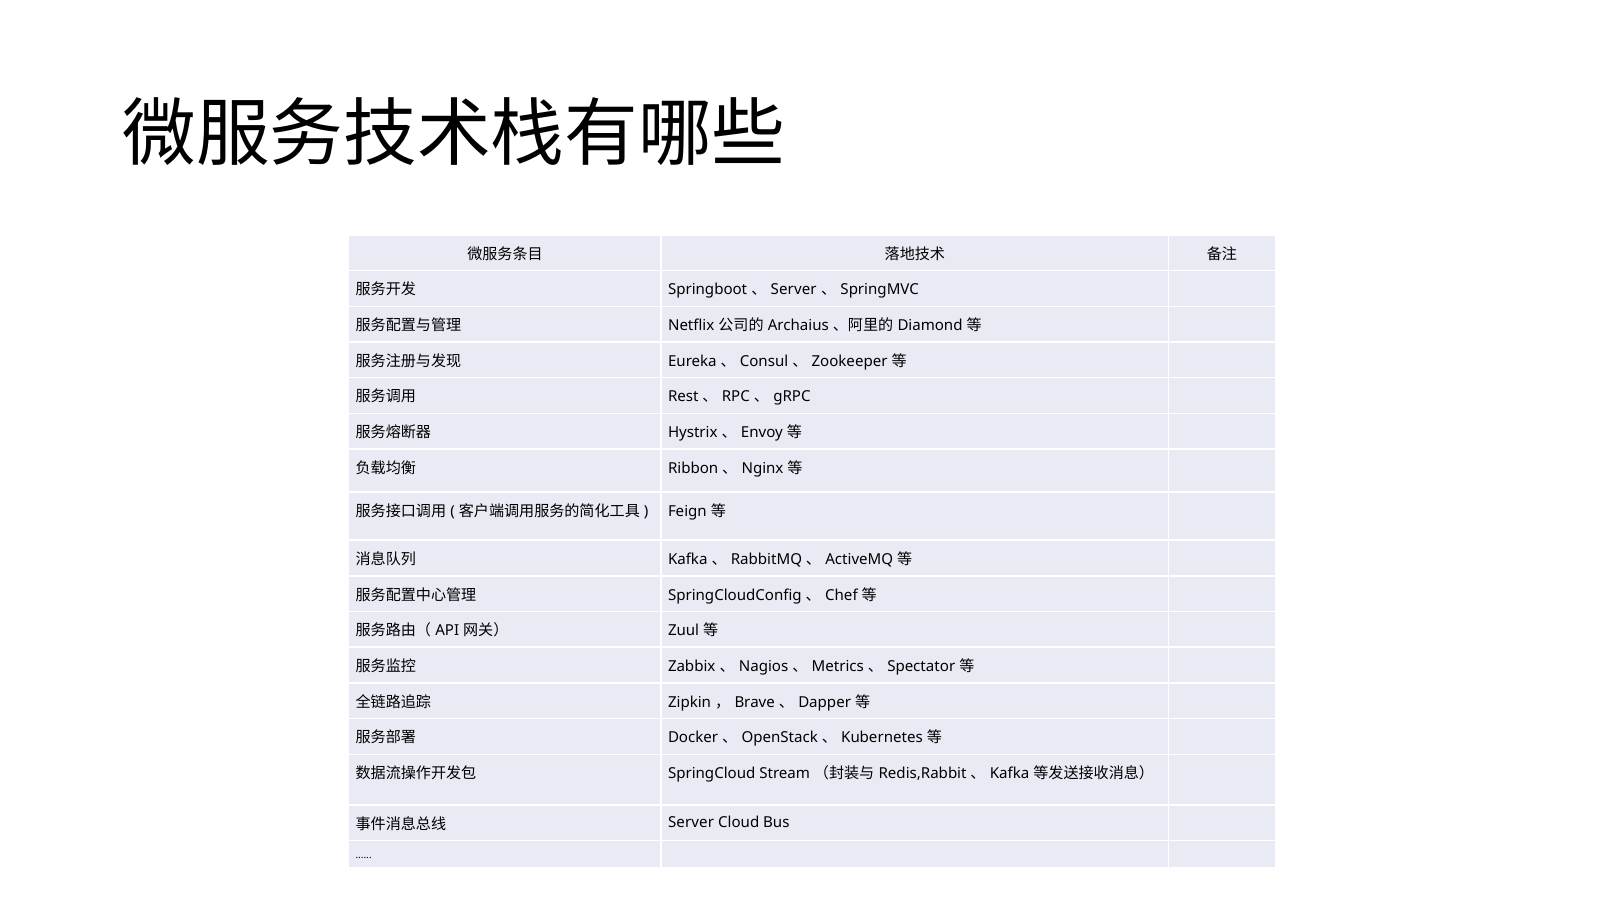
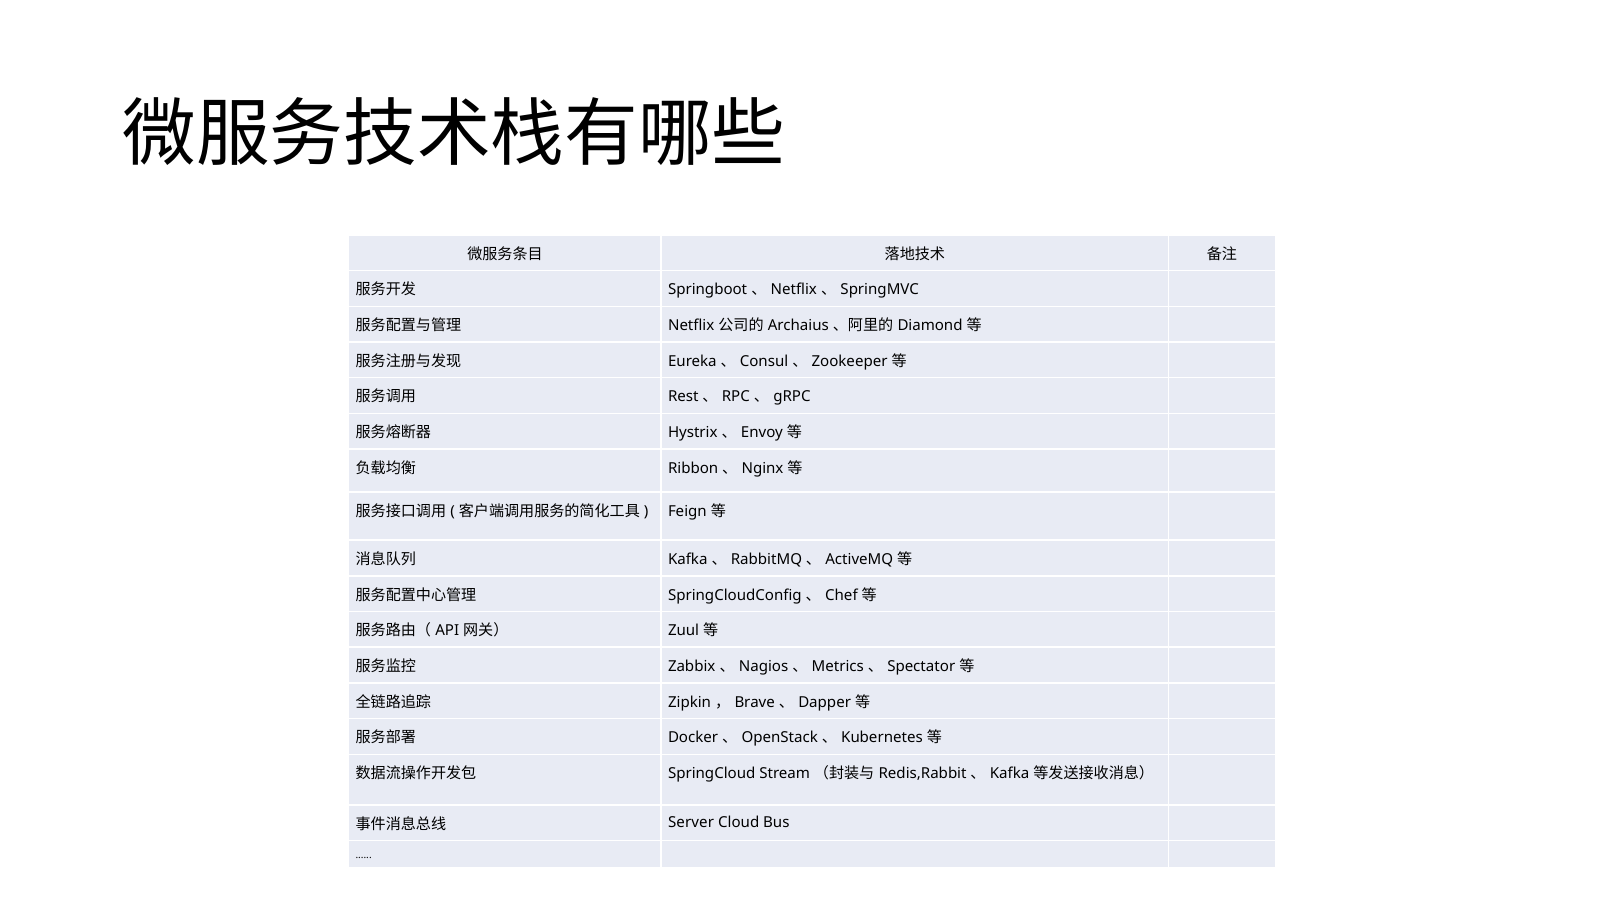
Server at (794, 290): Server -> Netflix
